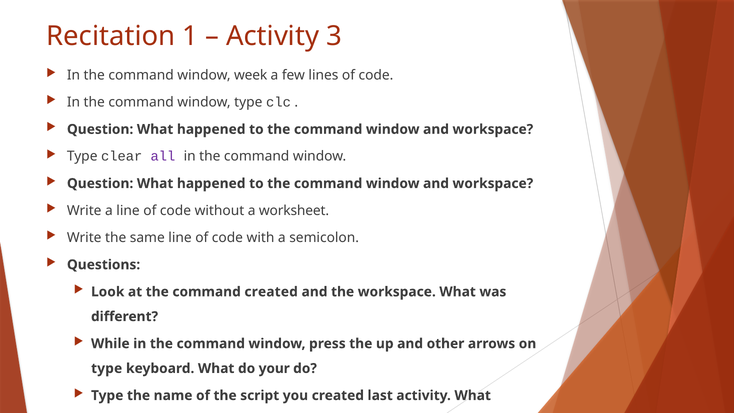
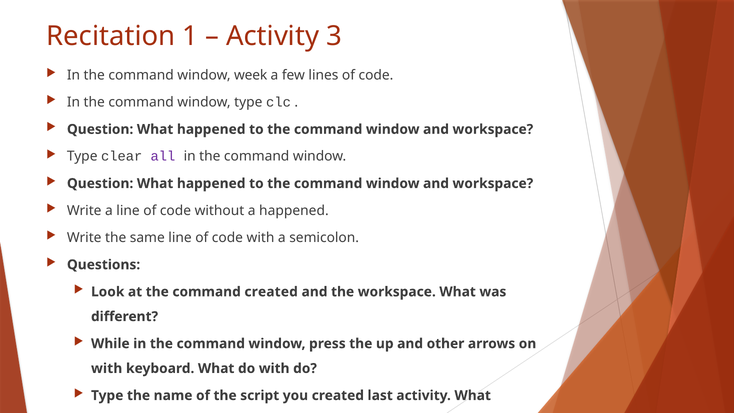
a worksheet: worksheet -> happened
type at (107, 368): type -> with
do your: your -> with
